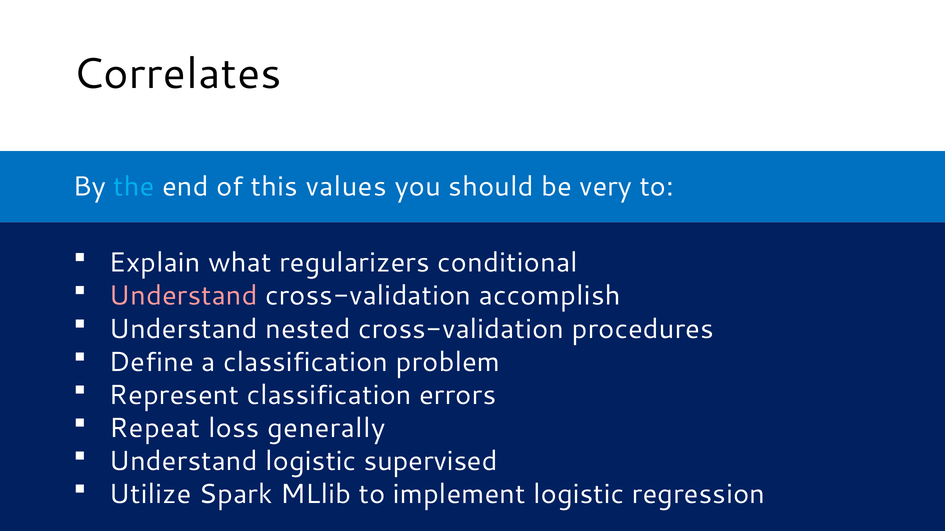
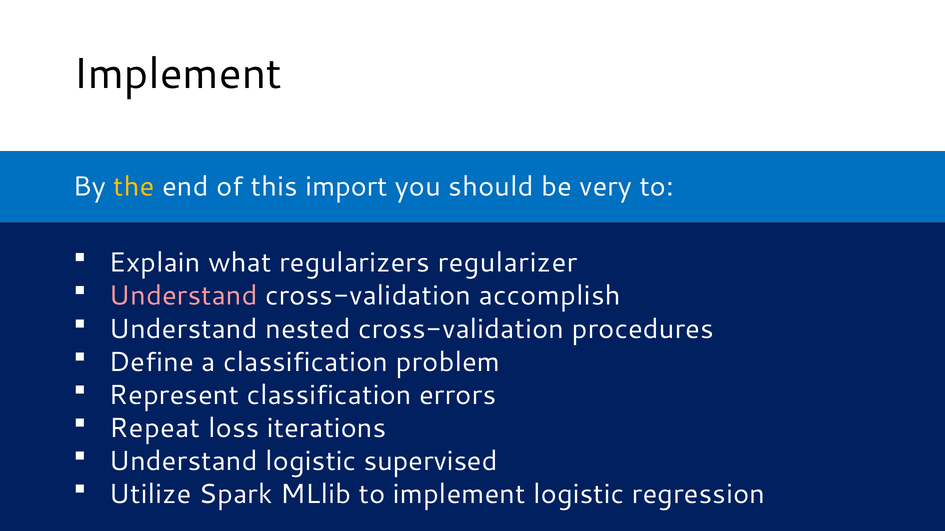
Correlates at (177, 74): Correlates -> Implement
the colour: light blue -> yellow
values: values -> import
conditional: conditional -> regularizer
generally: generally -> iterations
